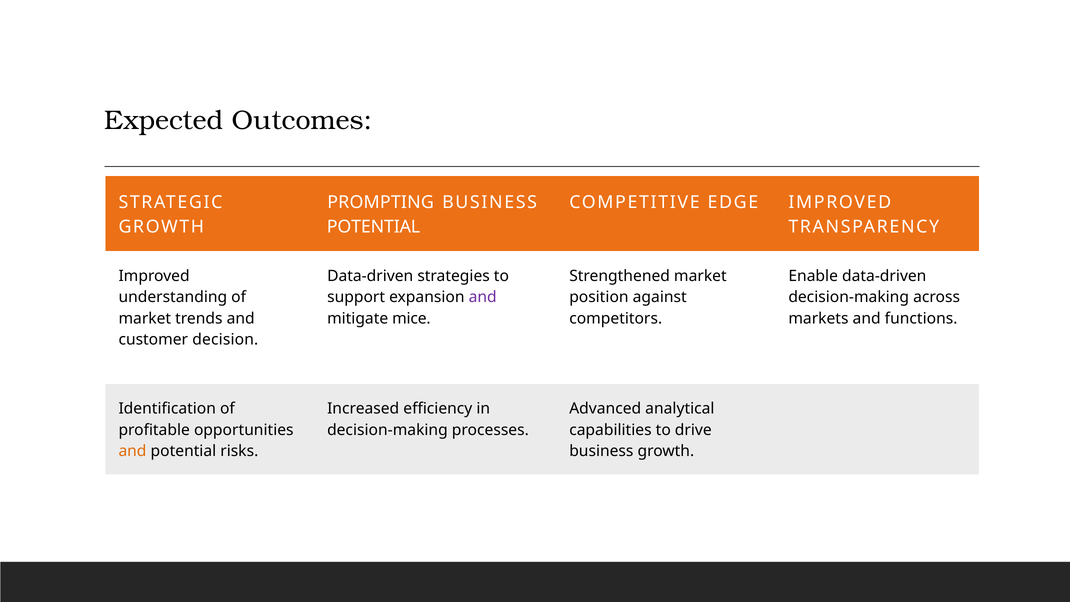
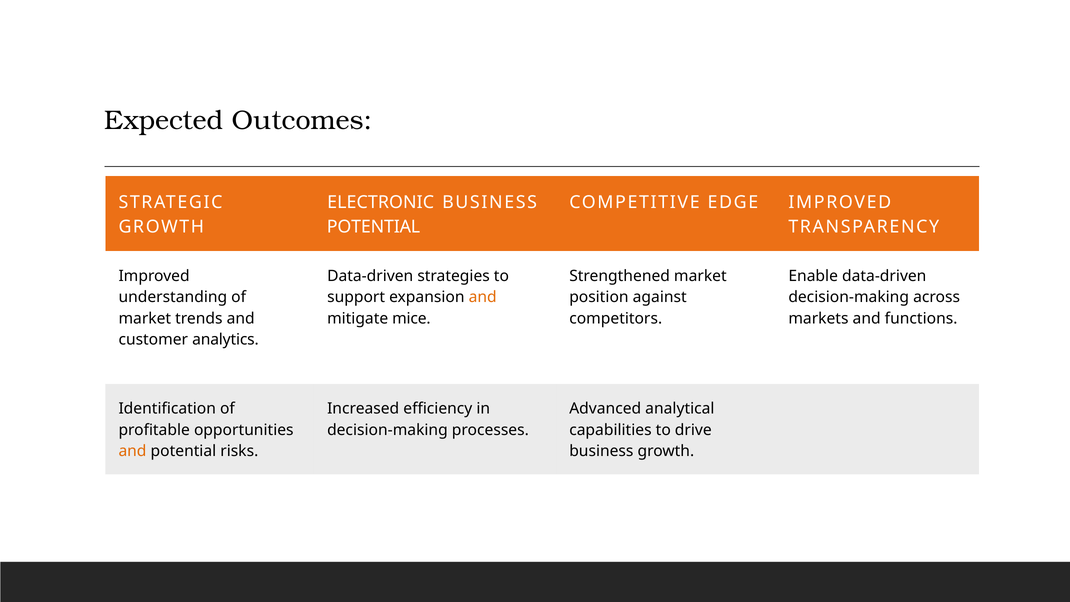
PROMPTING: PROMPTING -> ELECTRONIC
and at (483, 297) colour: purple -> orange
decision: decision -> analytics
